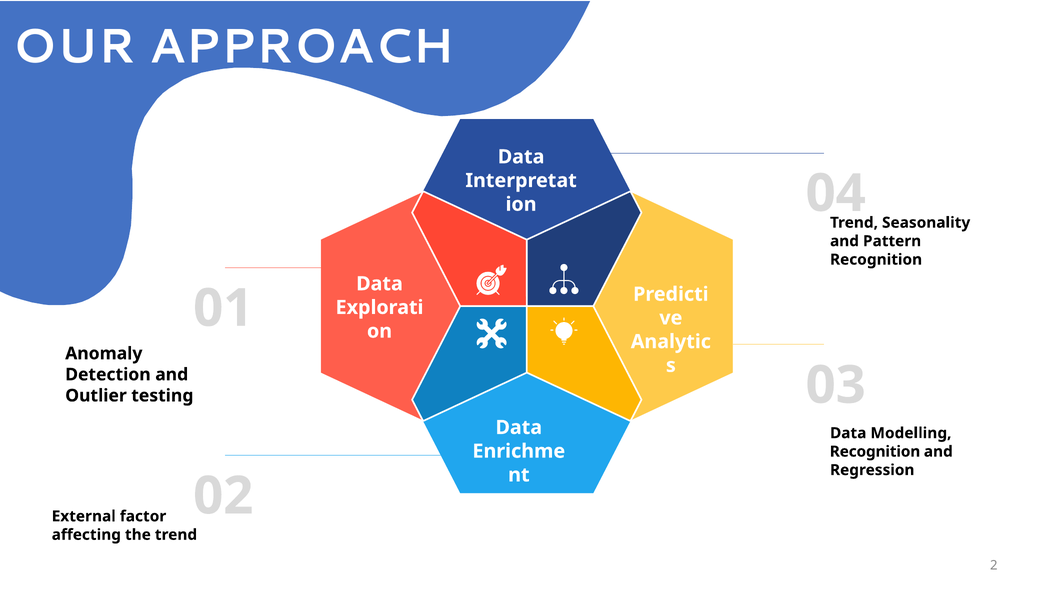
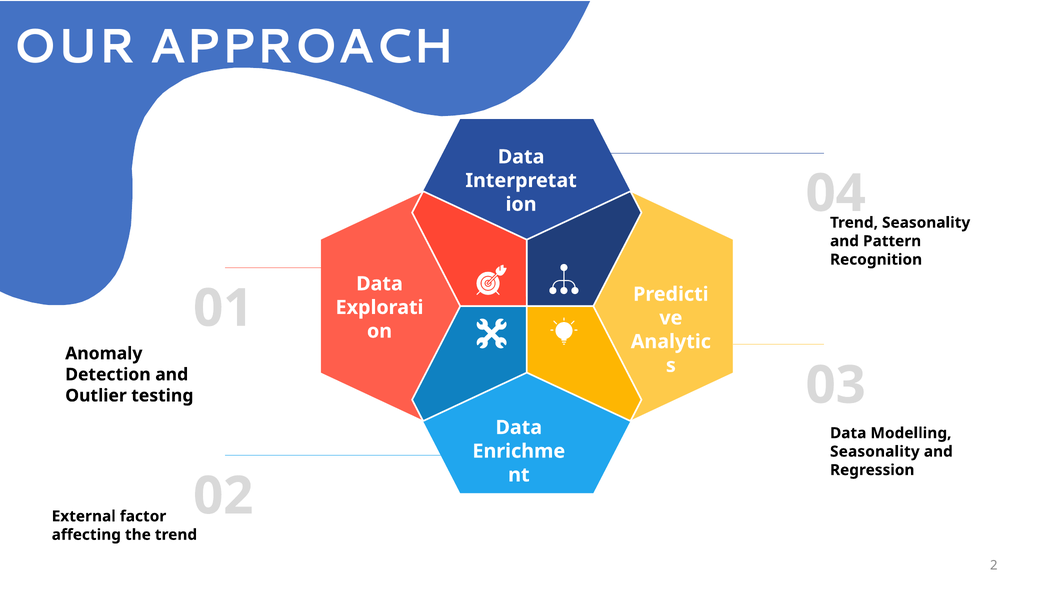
Recognition at (875, 452): Recognition -> Seasonality
